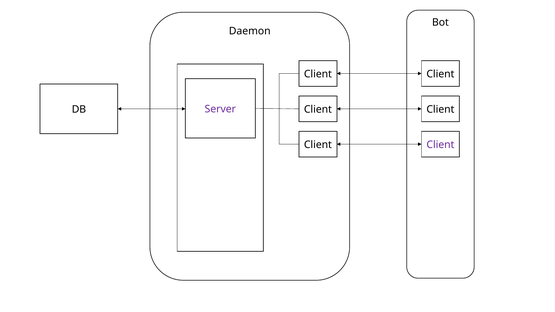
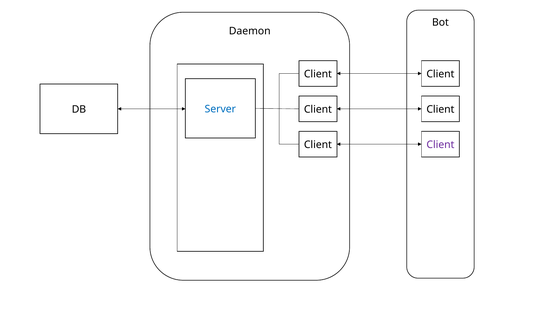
Server colour: purple -> blue
